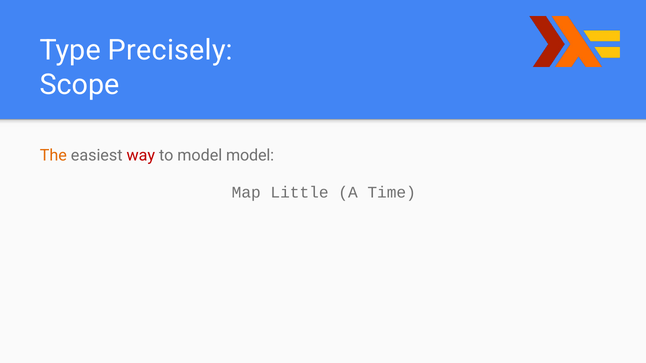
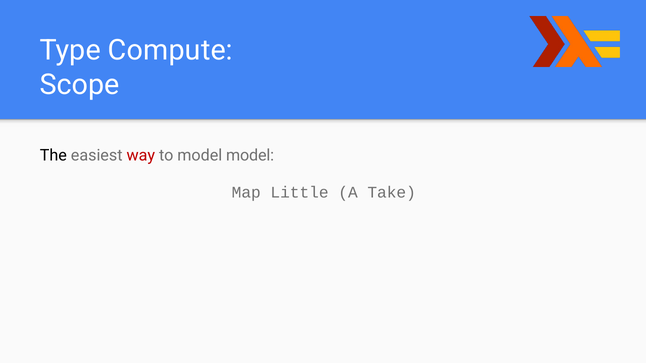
Precisely: Precisely -> Compute
The colour: orange -> black
Time: Time -> Take
